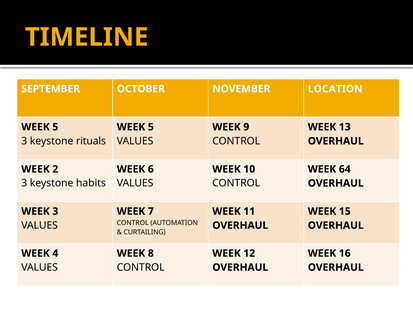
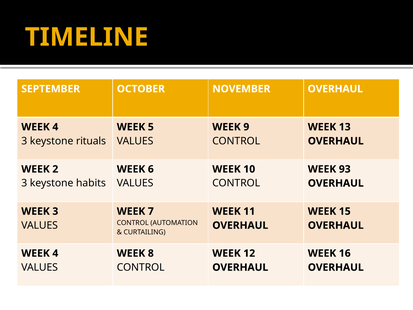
NOVEMBER LOCATION: LOCATION -> OVERHAUL
5 at (55, 127): 5 -> 4
64: 64 -> 93
